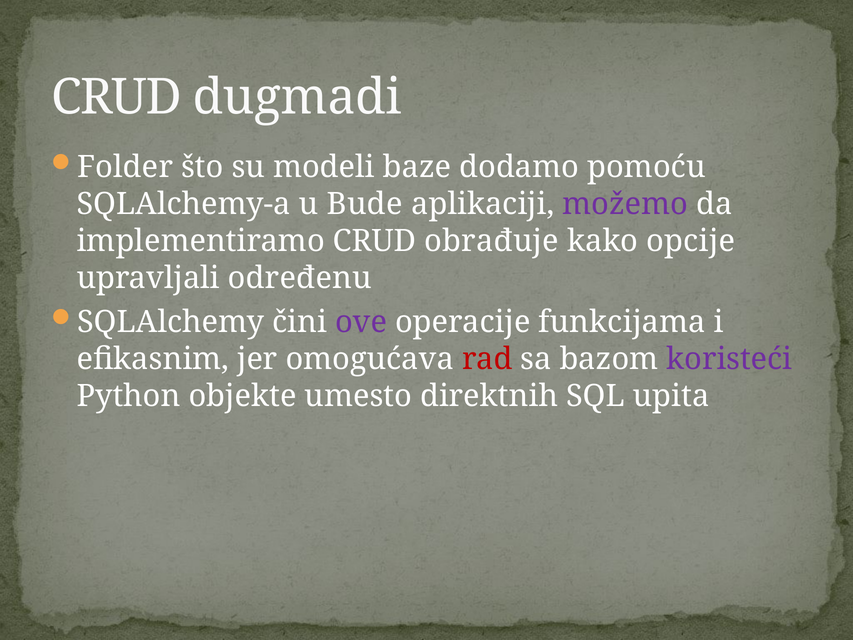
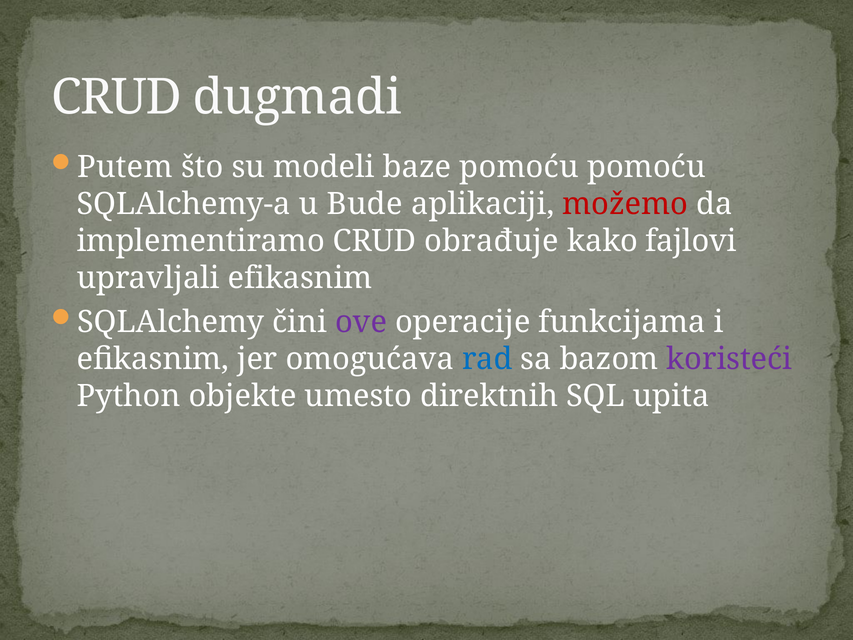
Folder: Folder -> Putem
baze dodamo: dodamo -> pomoću
možemo colour: purple -> red
opcije: opcije -> fajlovi
upravljali određenu: određenu -> efikasnim
rad colour: red -> blue
